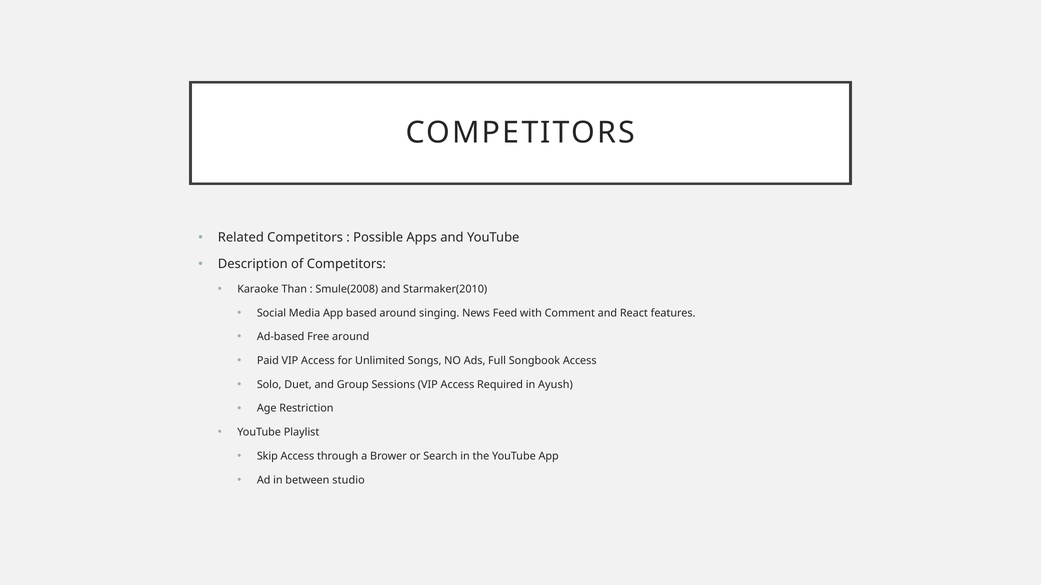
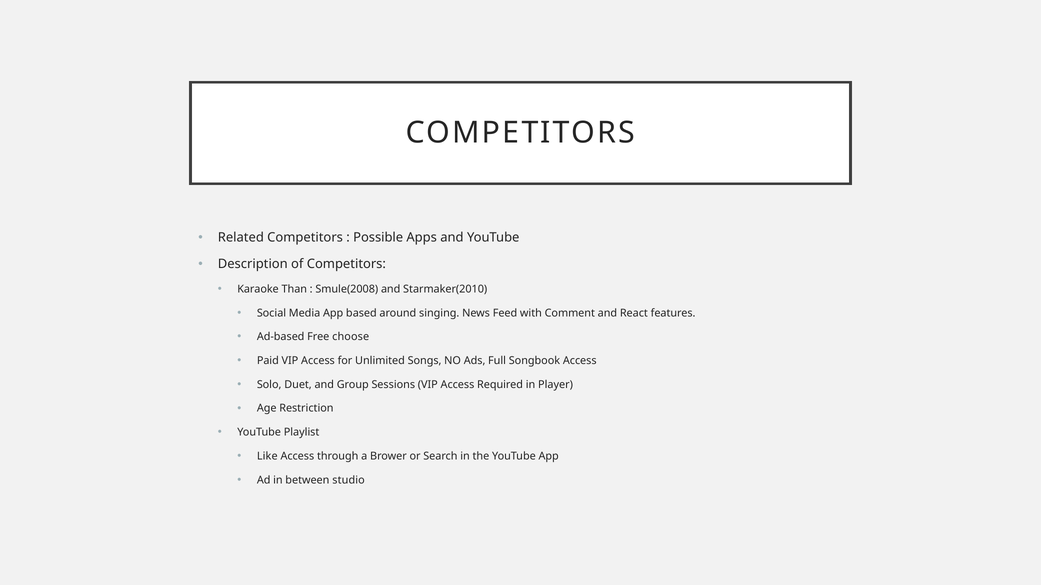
Free around: around -> choose
Ayush: Ayush -> Player
Skip: Skip -> Like
